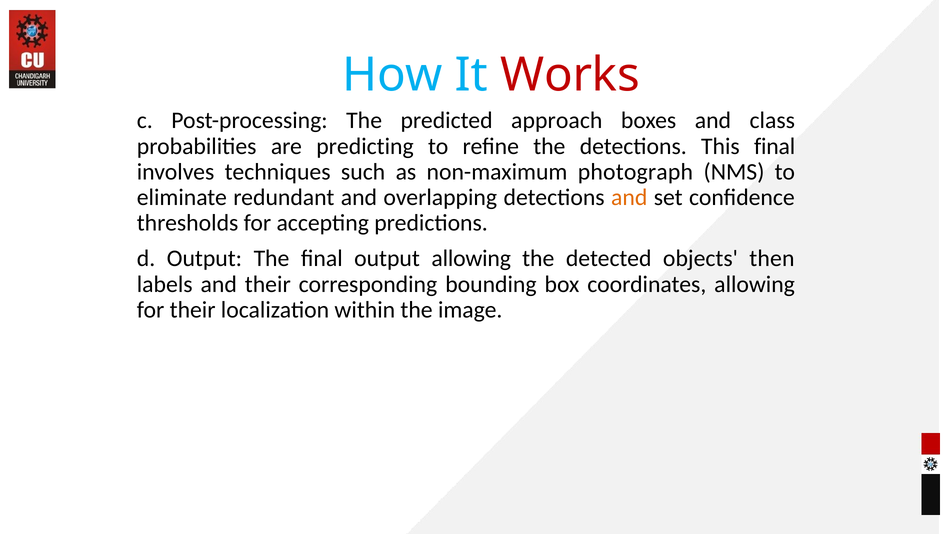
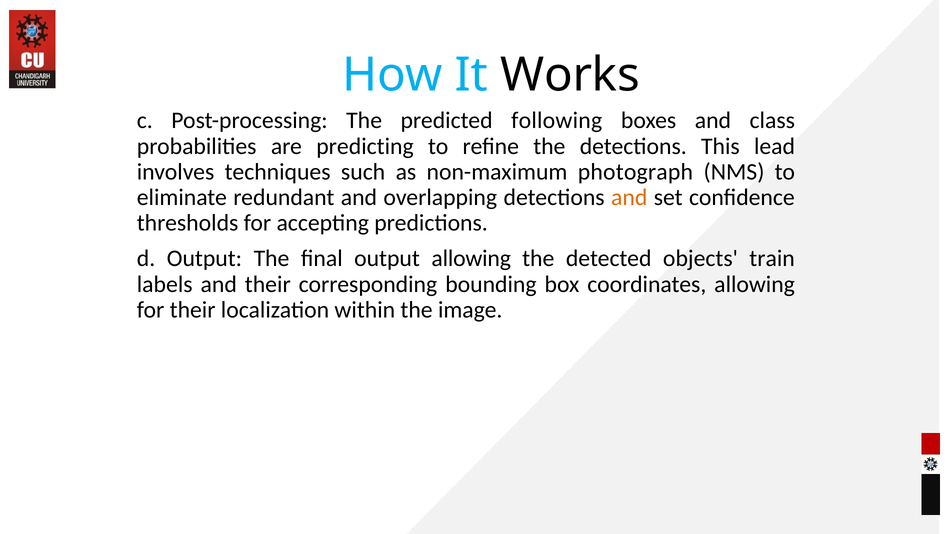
Works colour: red -> black
approach: approach -> following
This final: final -> lead
then: then -> train
